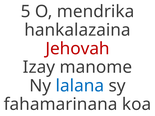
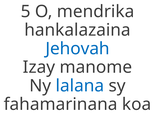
Jehovah colour: red -> blue
